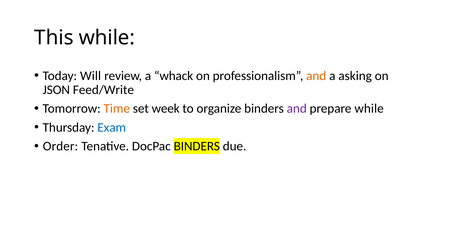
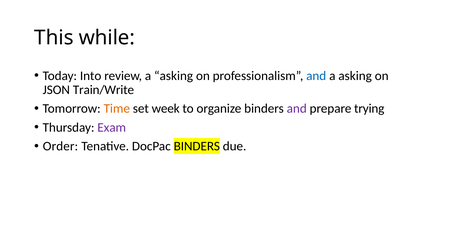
Will: Will -> Into
review a whack: whack -> asking
and at (316, 76) colour: orange -> blue
Feed/Write: Feed/Write -> Train/Write
prepare while: while -> trying
Exam colour: blue -> purple
